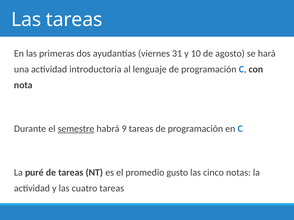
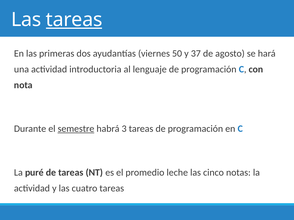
tareas at (74, 20) underline: none -> present
31: 31 -> 50
10: 10 -> 37
9: 9 -> 3
gusto: gusto -> leche
